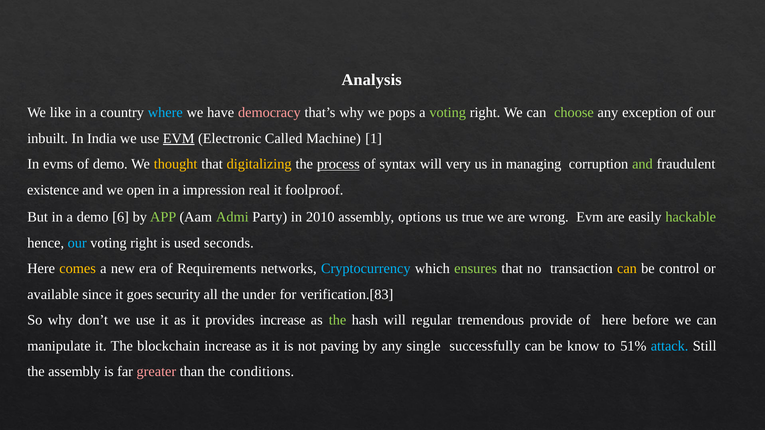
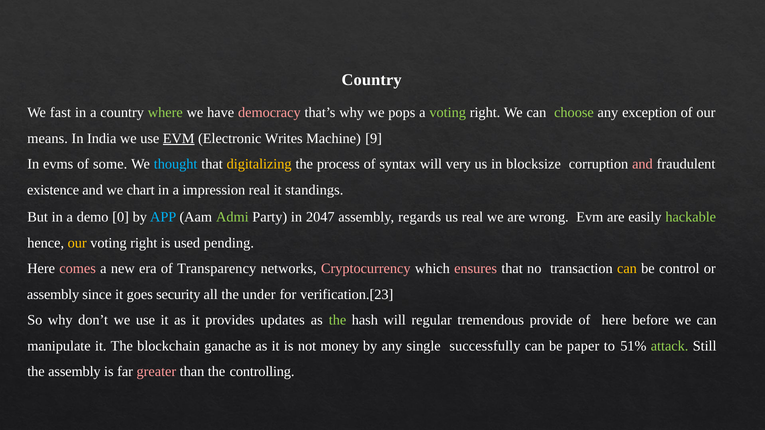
Analysis at (372, 80): Analysis -> Country
like: like -> fast
where colour: light blue -> light green
inbuilt: inbuilt -> means
Called: Called -> Writes
1: 1 -> 9
of demo: demo -> some
thought colour: yellow -> light blue
process underline: present -> none
managing: managing -> blocksize
and at (642, 164) colour: light green -> pink
open: open -> chart
foolproof: foolproof -> standings
6: 6 -> 0
APP colour: light green -> light blue
2010: 2010 -> 2047
options: options -> regards
us true: true -> real
our at (77, 243) colour: light blue -> yellow
seconds: seconds -> pending
comes colour: yellow -> pink
Requirements: Requirements -> Transparency
Cryptocurrency colour: light blue -> pink
ensures colour: light green -> pink
available at (53, 295): available -> assembly
verification.[83: verification.[83 -> verification.[23
provides increase: increase -> updates
blockchain increase: increase -> ganache
paving: paving -> money
know: know -> paper
attack colour: light blue -> light green
conditions: conditions -> controlling
